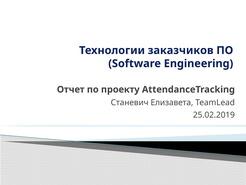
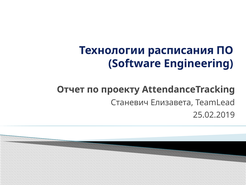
заказчиков: заказчиков -> расписания
